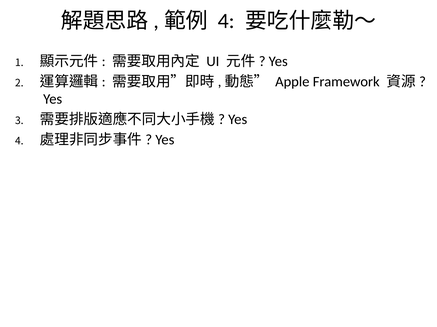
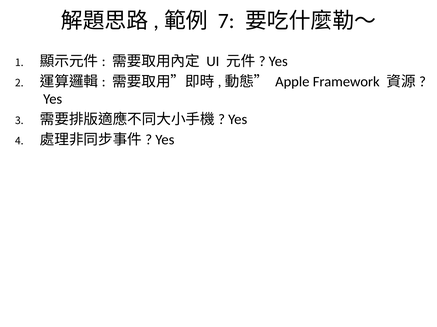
4 at (226, 21): 4 -> 7
